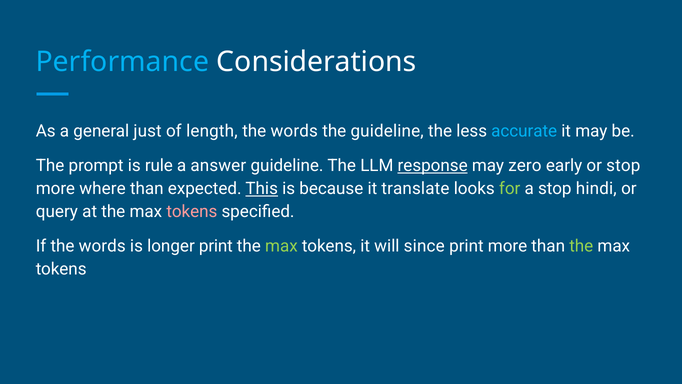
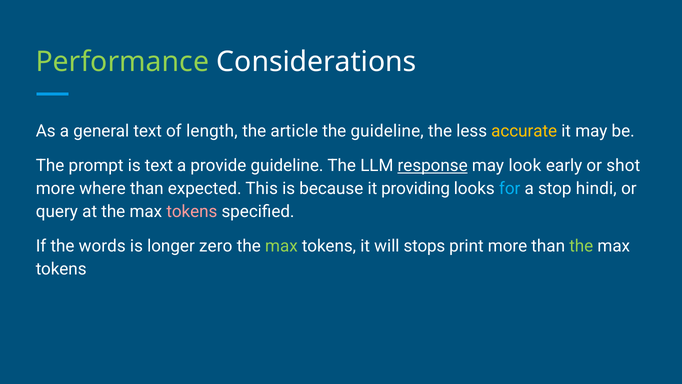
Performance colour: light blue -> light green
general just: just -> text
words at (294, 131): words -> article
accurate colour: light blue -> yellow
is rule: rule -> text
answer: answer -> provide
zero: zero -> look
or stop: stop -> shot
This underline: present -> none
translate: translate -> providing
for colour: light green -> light blue
longer print: print -> zero
since: since -> stops
